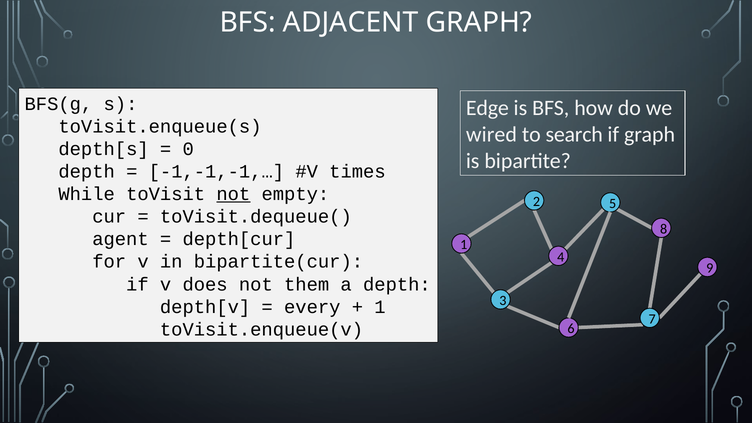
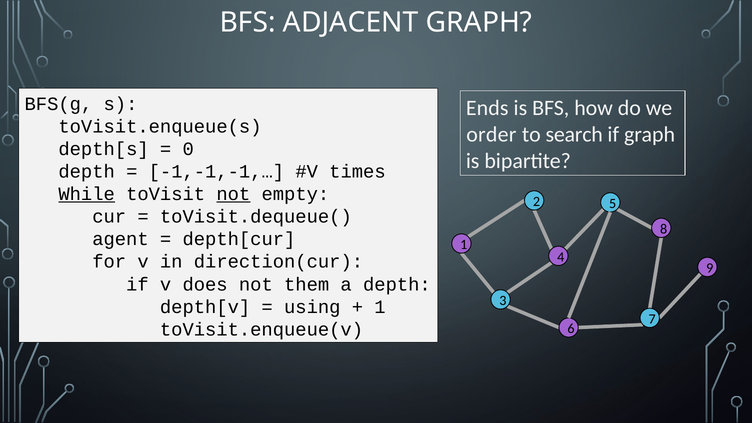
Edge: Edge -> Ends
wired: wired -> order
While underline: none -> present
bipartite(cur: bipartite(cur -> direction(cur
every: every -> using
